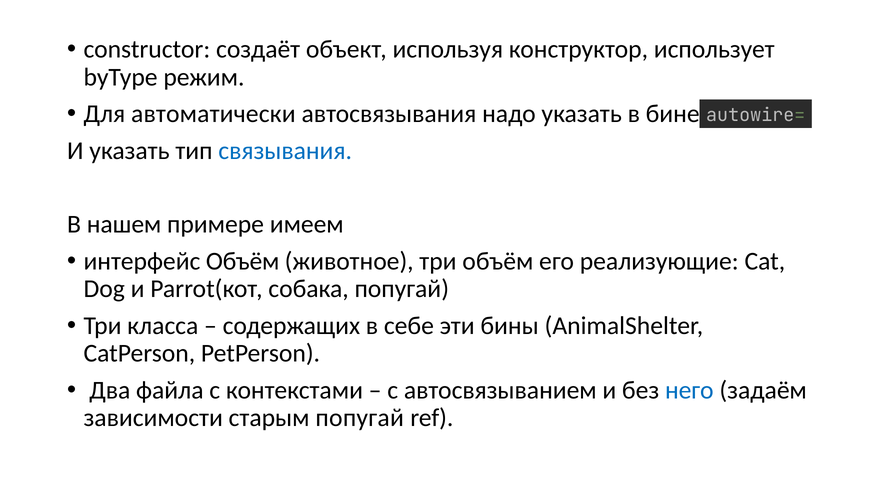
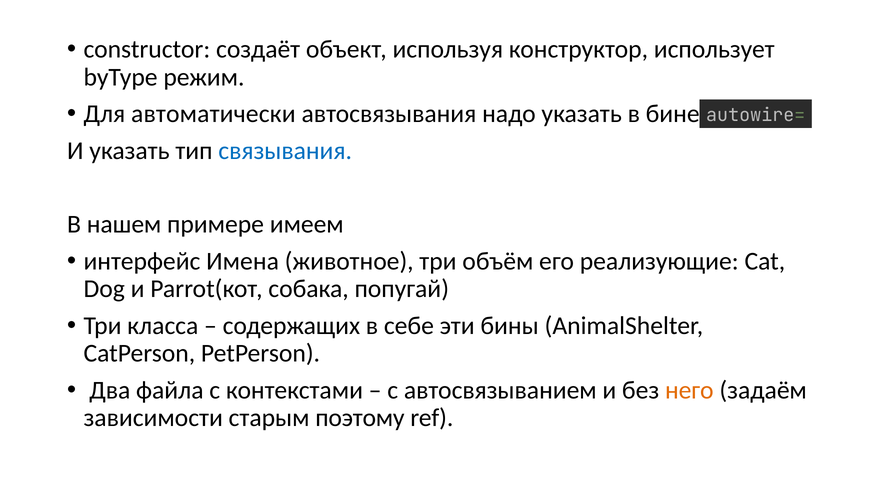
интерфейс Объём: Объём -> Имена
него colour: blue -> orange
старым попугай: попугай -> поэтому
